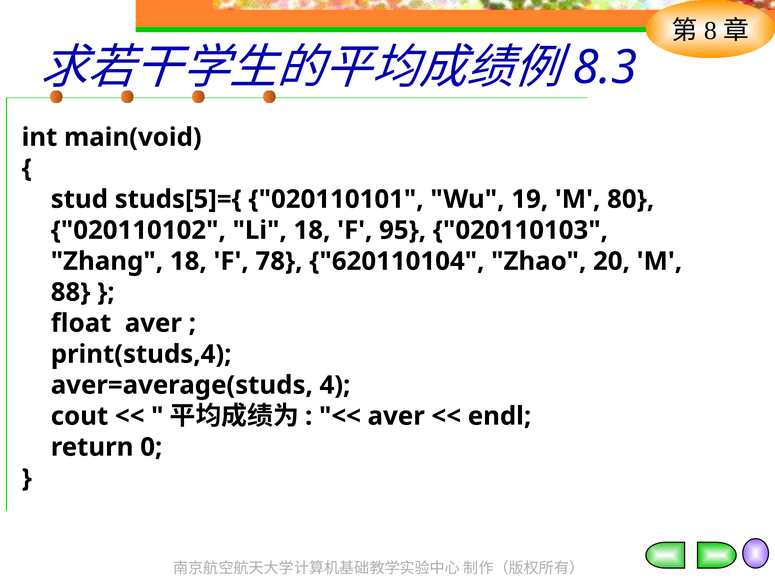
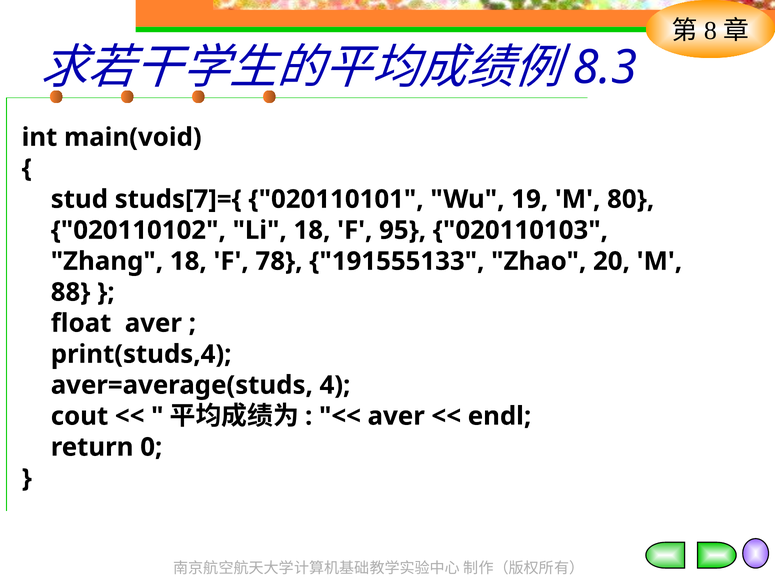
studs[5]={: studs[5]={ -> studs[7]={
620110104: 620110104 -> 191555133
